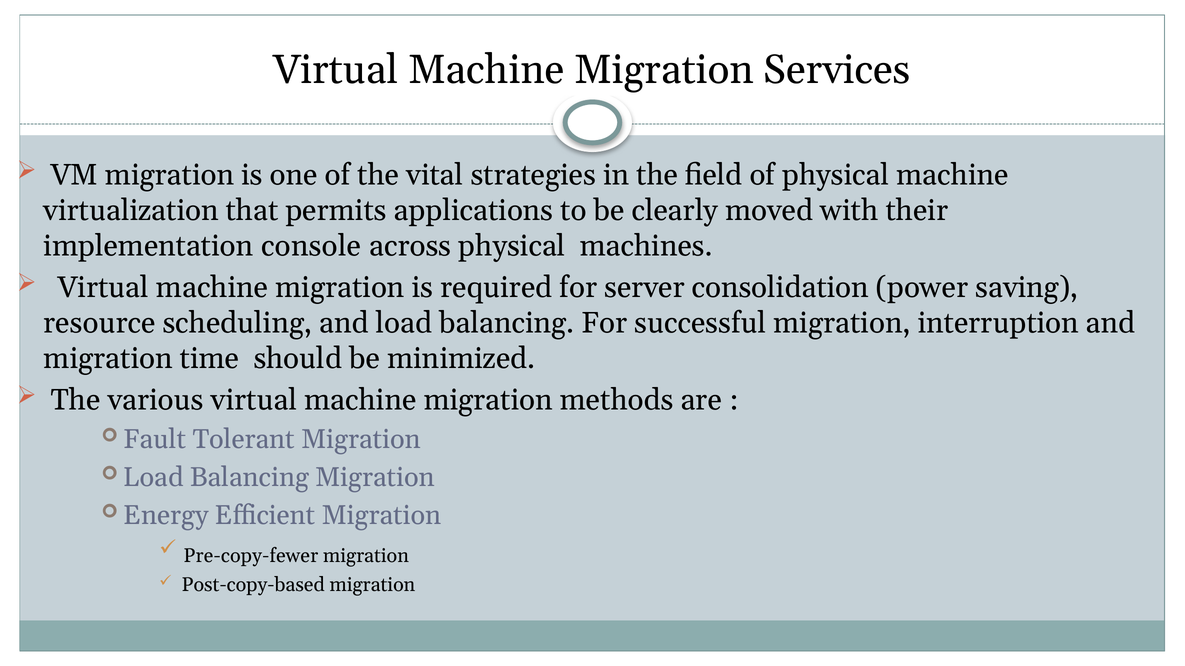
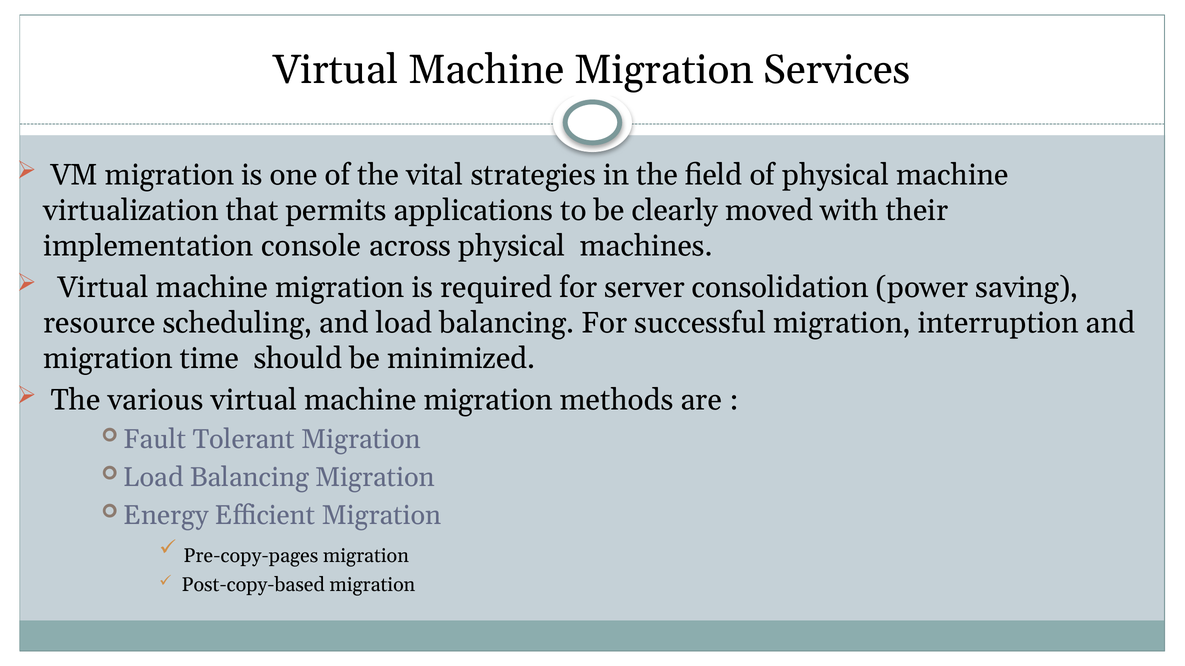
Pre-copy-fewer: Pre-copy-fewer -> Pre-copy-pages
